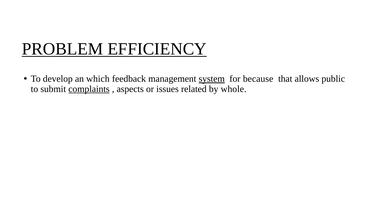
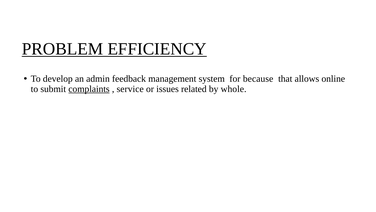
which: which -> admin
system underline: present -> none
public: public -> online
aspects: aspects -> service
